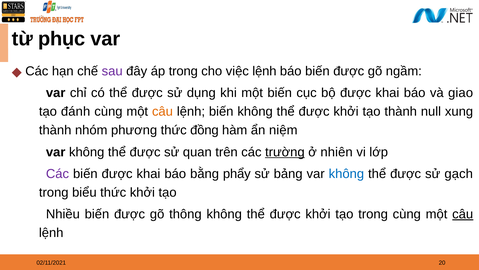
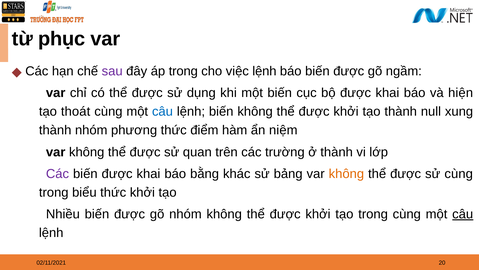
giao: giao -> hiện
đánh: đánh -> thoát
câu at (162, 111) colour: orange -> blue
đồng: đồng -> điểm
trường underline: present -> none
ở nhiên: nhiên -> thành
phẩy: phẩy -> khác
không at (346, 173) colour: blue -> orange
sử gạch: gạch -> cùng
gõ thông: thông -> nhóm
